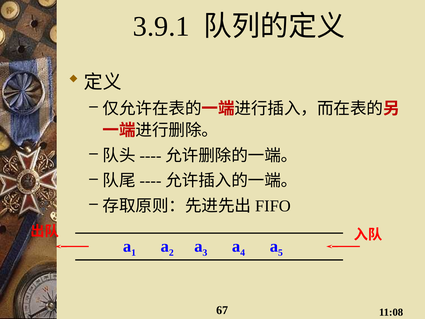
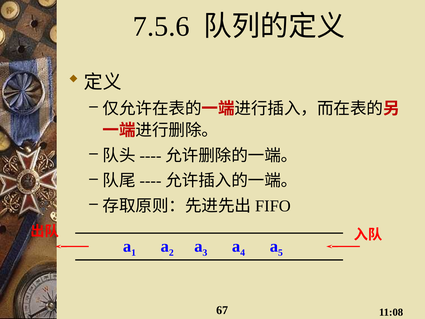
3.9.1: 3.9.1 -> 7.5.6
